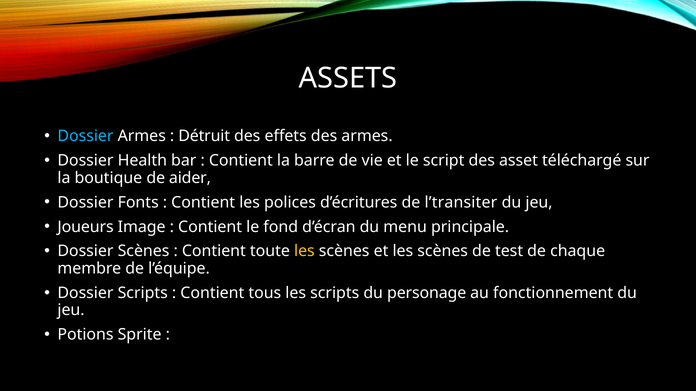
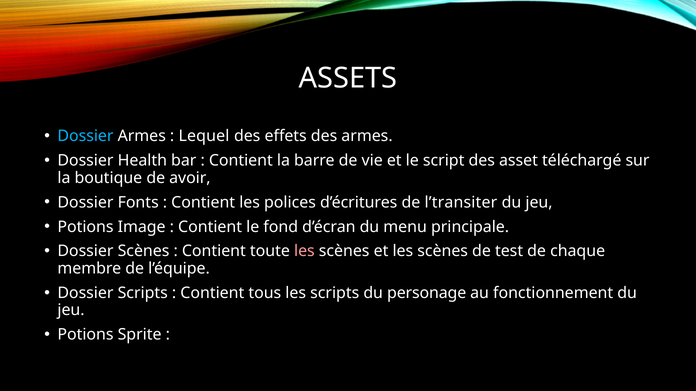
Détruit: Détruit -> Lequel
aider: aider -> avoir
Joueurs at (86, 227): Joueurs -> Potions
les at (304, 252) colour: yellow -> pink
